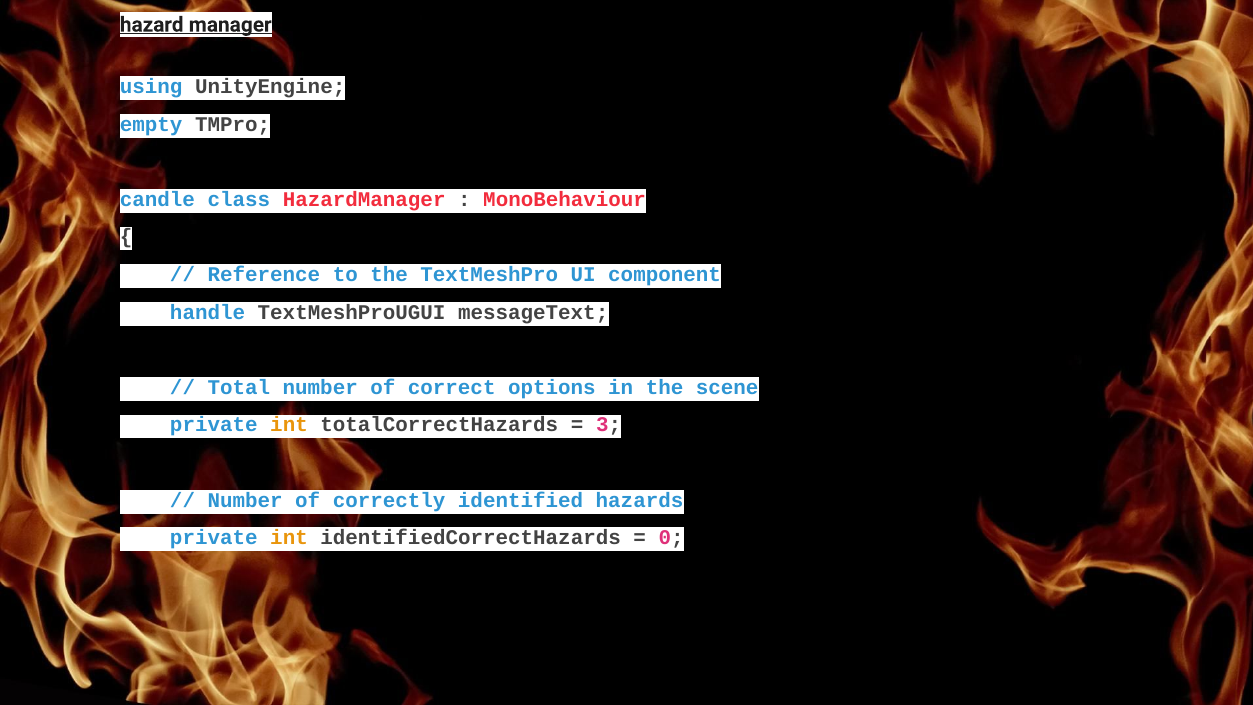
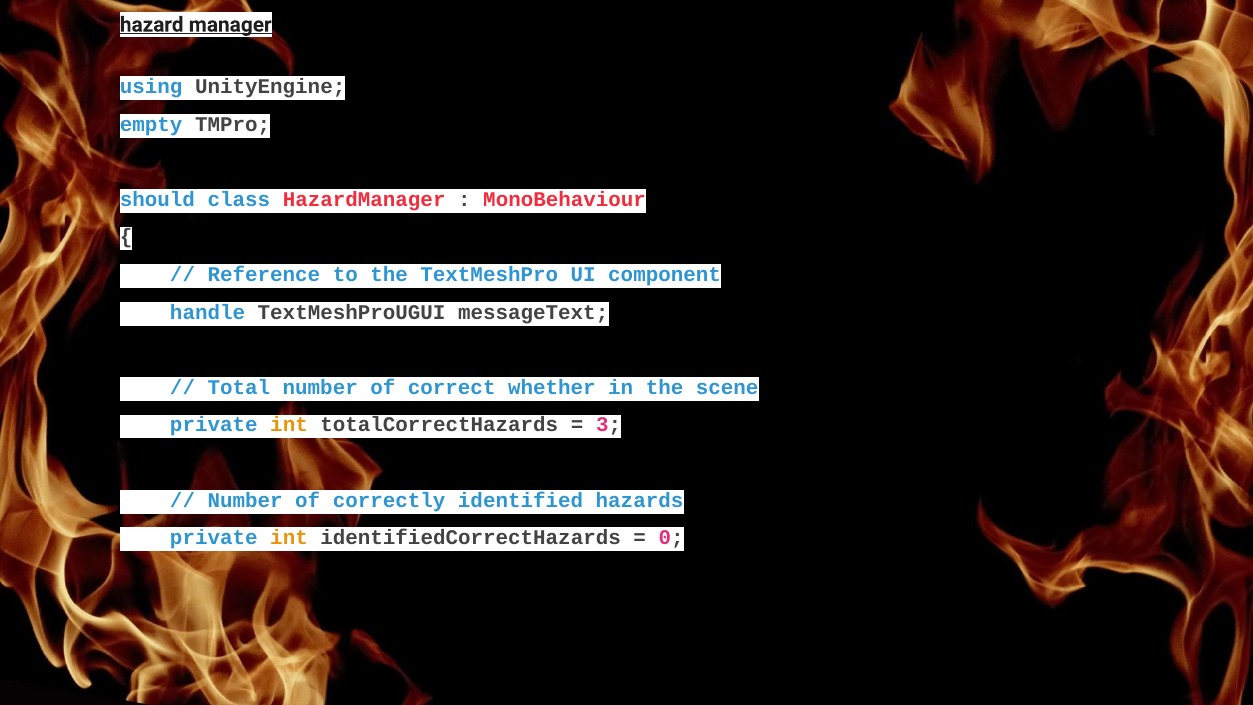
candle: candle -> should
options: options -> whether
